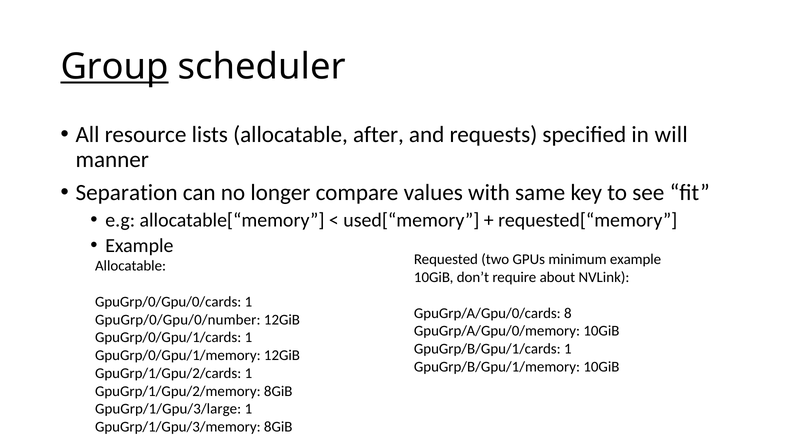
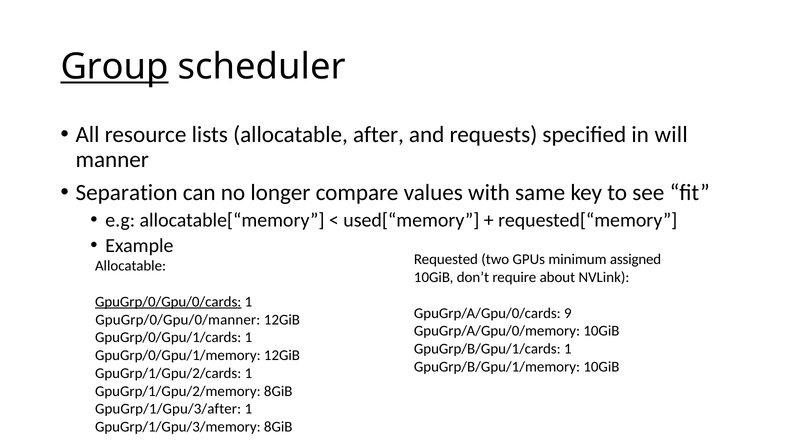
minimum example: example -> assigned
GpuGrp/0/Gpu/0/cards underline: none -> present
8: 8 -> 9
GpuGrp/0/Gpu/0/number: GpuGrp/0/Gpu/0/number -> GpuGrp/0/Gpu/0/manner
GpuGrp/1/Gpu/3/large: GpuGrp/1/Gpu/3/large -> GpuGrp/1/Gpu/3/after
